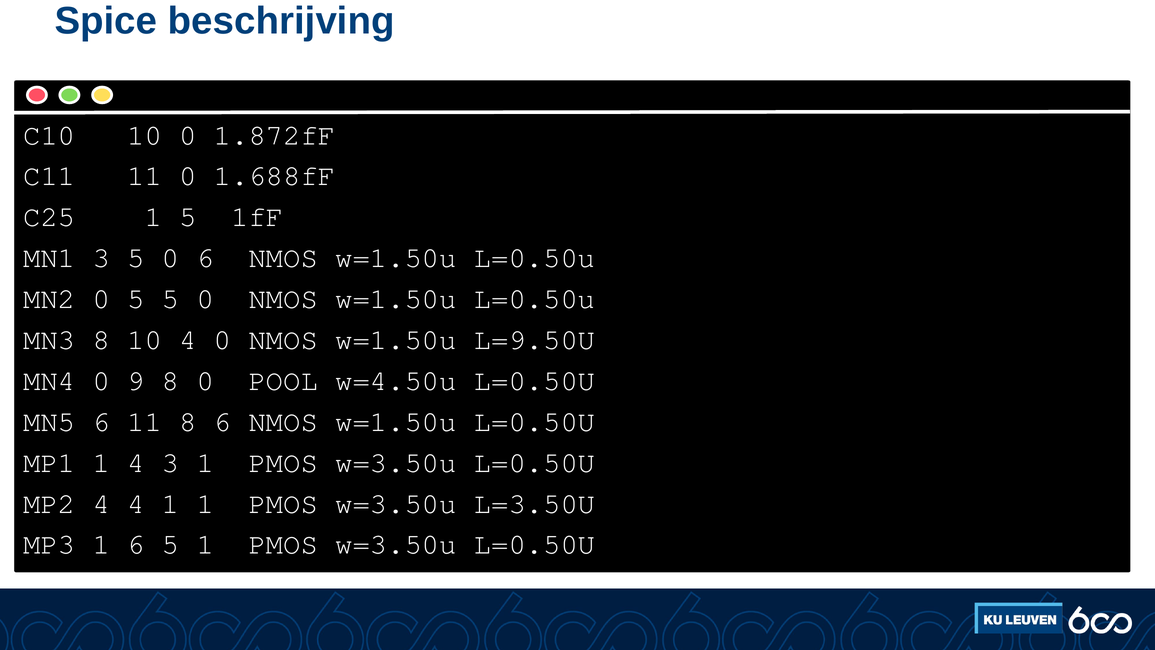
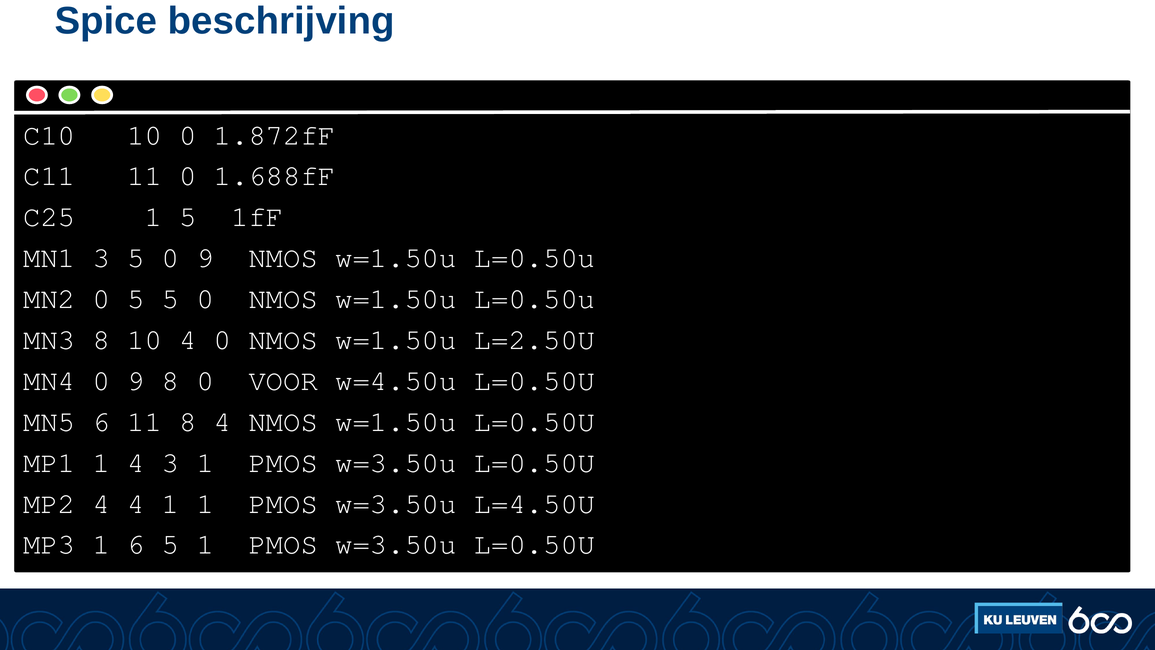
5 0 6: 6 -> 9
L=9.50U: L=9.50U -> L=2.50U
POOL: POOL -> VOOR
8 6: 6 -> 4
L=3.50U: L=3.50U -> L=4.50U
